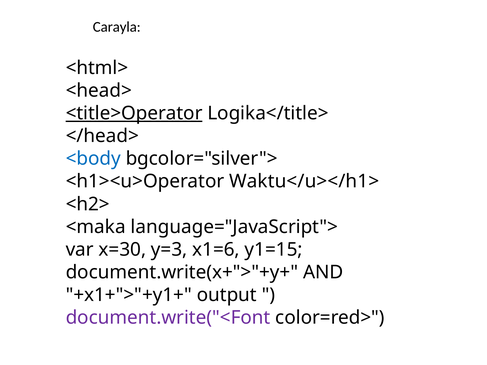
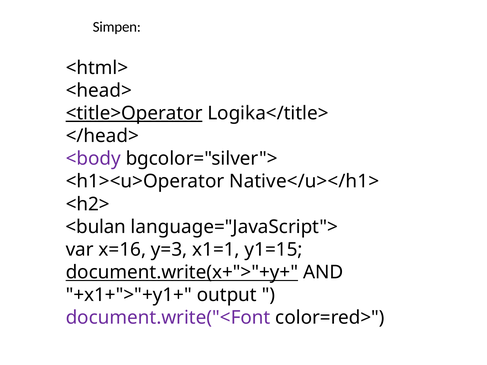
Carayla: Carayla -> Simpen
<body colour: blue -> purple
Waktu</u></h1>: Waktu</u></h1> -> Native</u></h1>
<maka: <maka -> <bulan
x=30: x=30 -> x=16
x1=6: x1=6 -> x1=1
document.write(x+">"+y+ underline: none -> present
